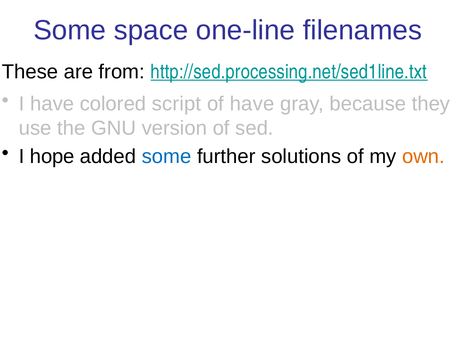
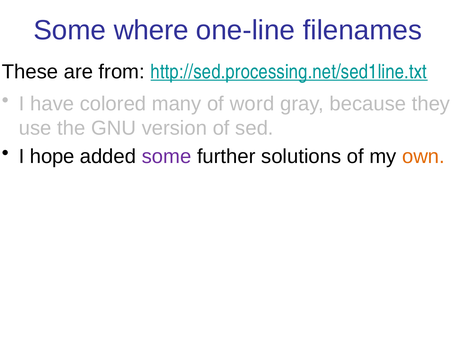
space: space -> where
script: script -> many
of have: have -> word
some at (167, 157) colour: blue -> purple
